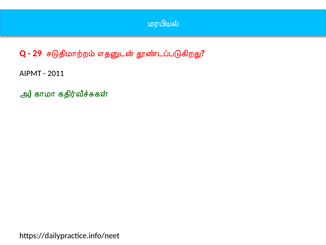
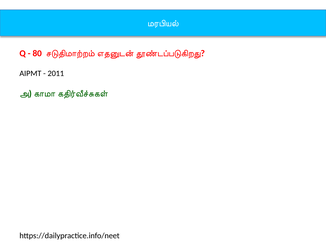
29: 29 -> 80
